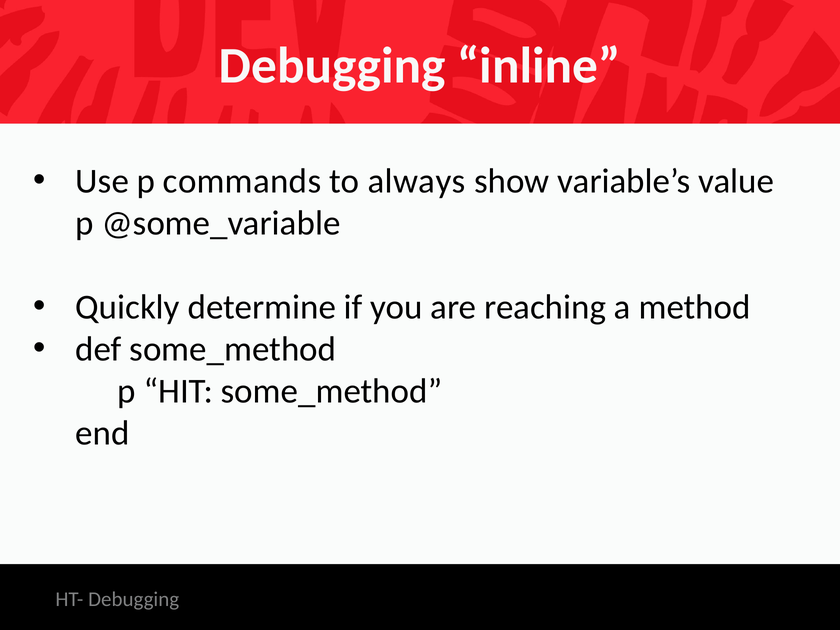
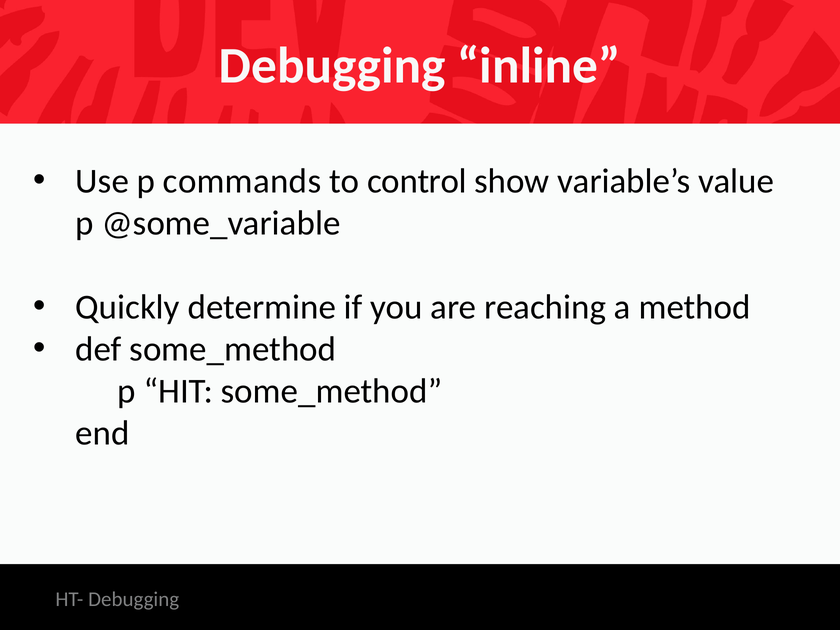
always: always -> control
